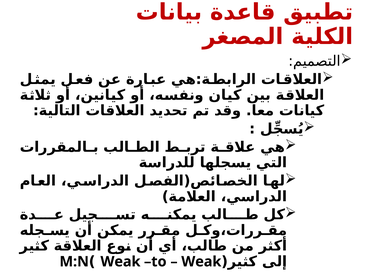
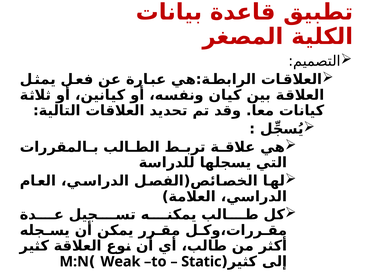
Weak at (201, 262): Weak -> Static
